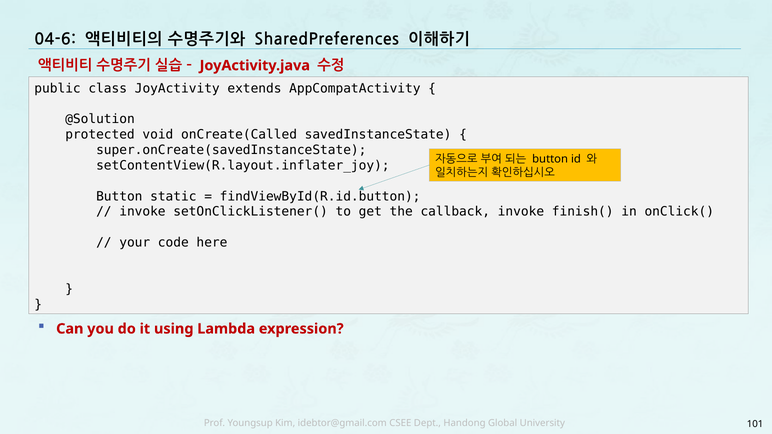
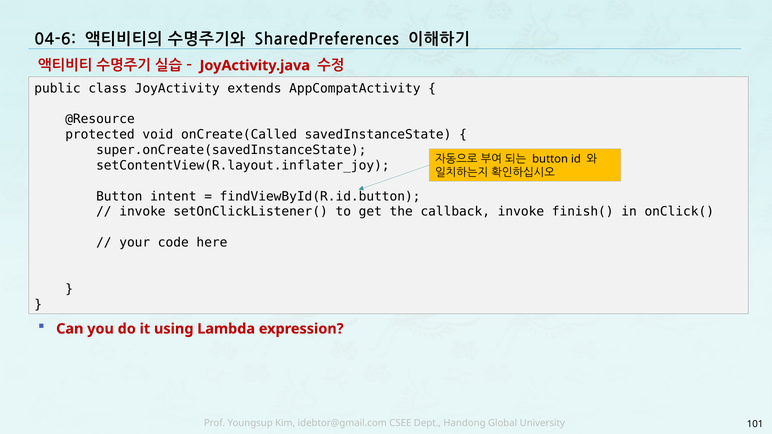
@Solution: @Solution -> @Resource
static: static -> intent
